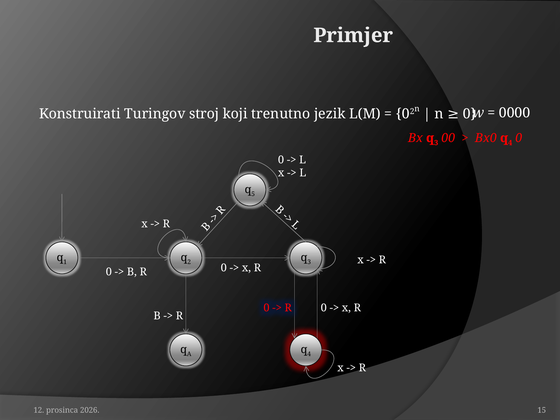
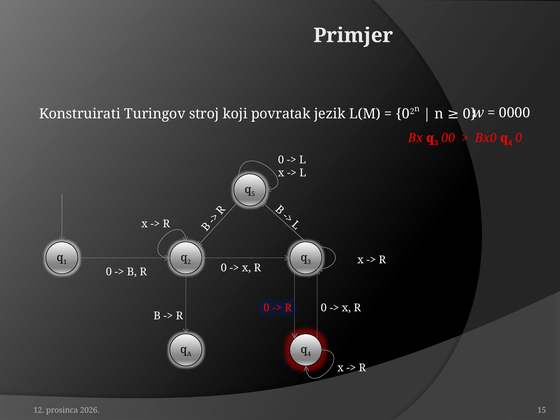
trenutno: trenutno -> povratak
